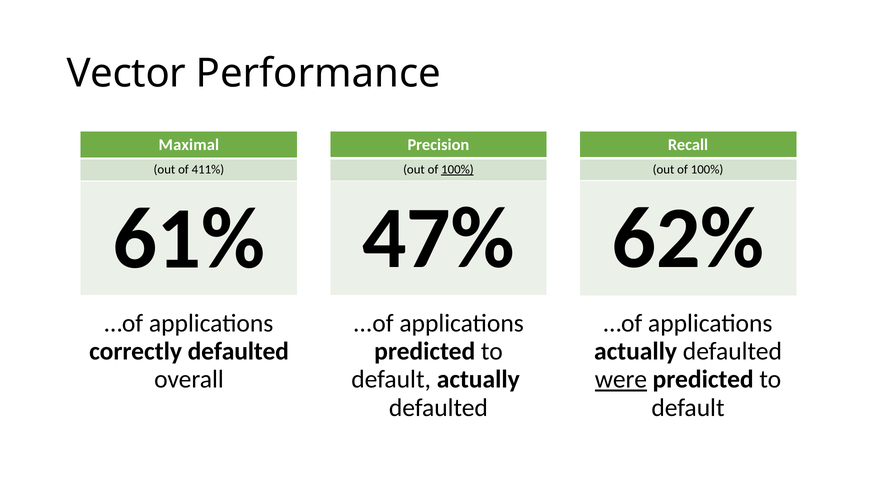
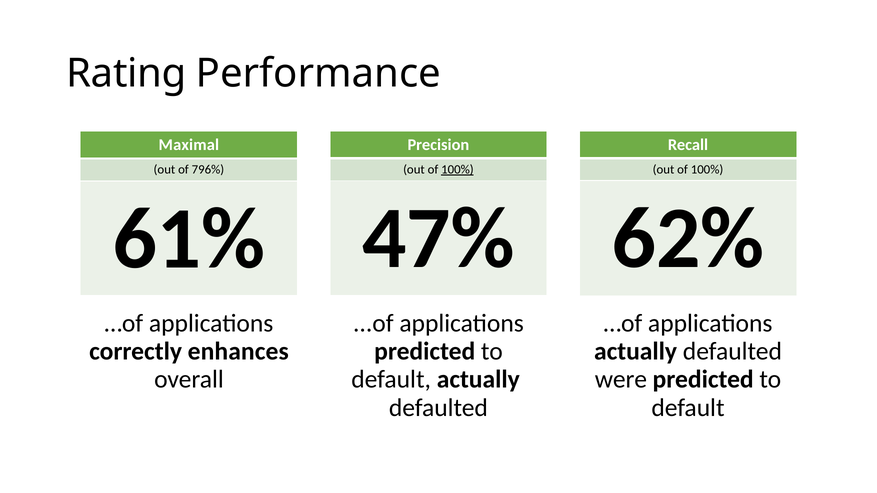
Vector: Vector -> Rating
411%: 411% -> 796%
correctly defaulted: defaulted -> enhances
were underline: present -> none
